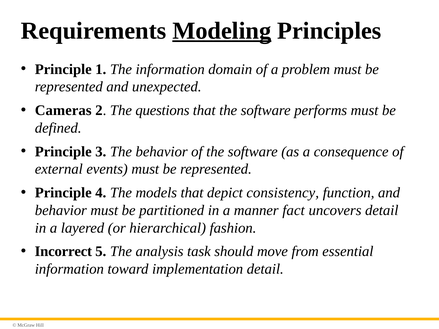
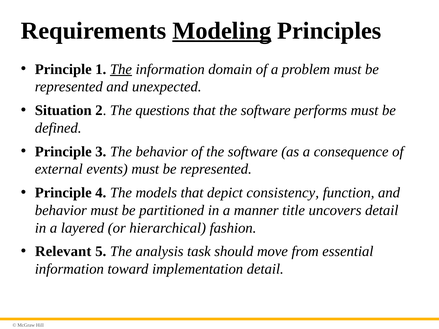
The at (121, 69) underline: none -> present
Cameras: Cameras -> Situation
fact: fact -> title
Incorrect: Incorrect -> Relevant
